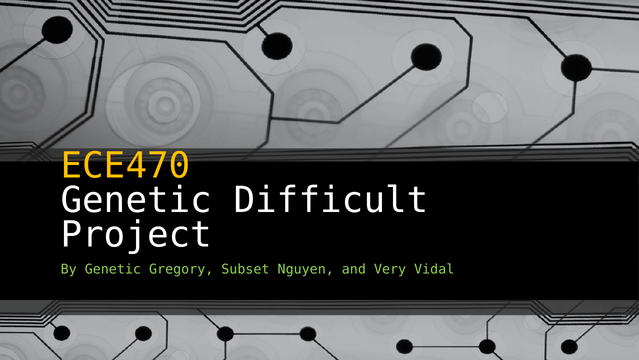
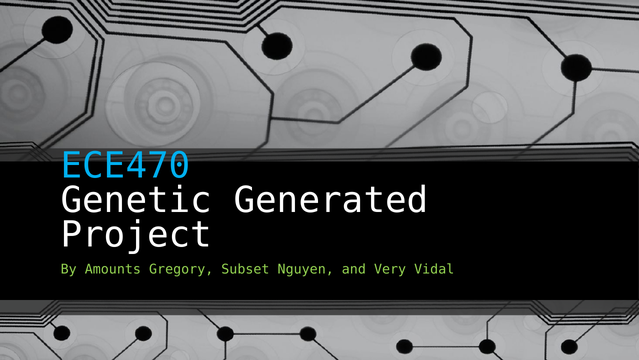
ECE470 colour: yellow -> light blue
Difficult: Difficult -> Generated
By Genetic: Genetic -> Amounts
